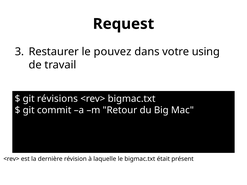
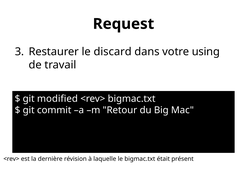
pouvez: pouvez -> discard
révisions: révisions -> modified
